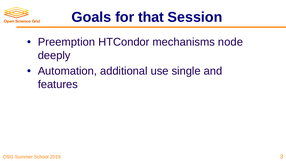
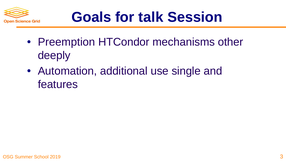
that: that -> talk
node: node -> other
